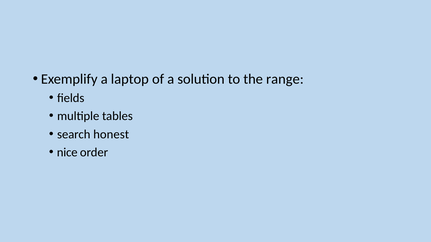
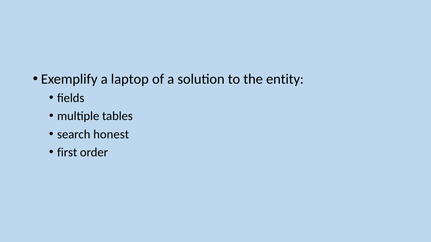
range: range -> entity
nice: nice -> first
